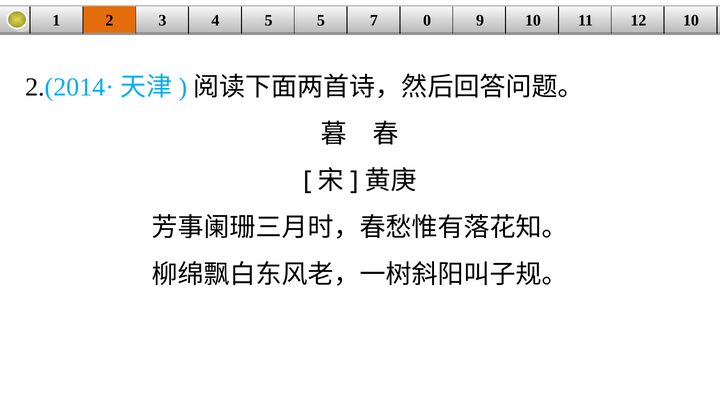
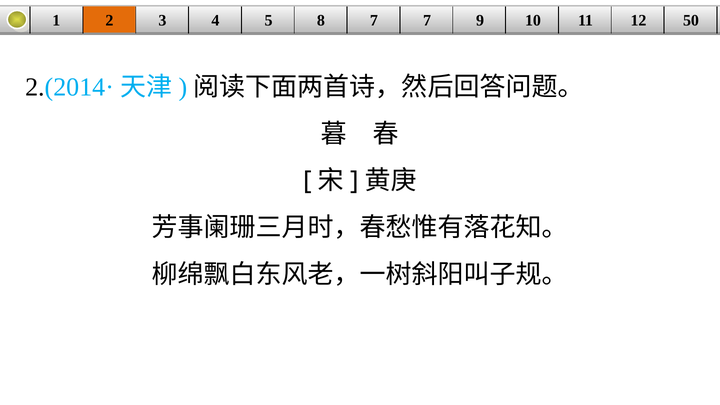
5 5: 5 -> 8
7 0: 0 -> 7
12 10: 10 -> 50
